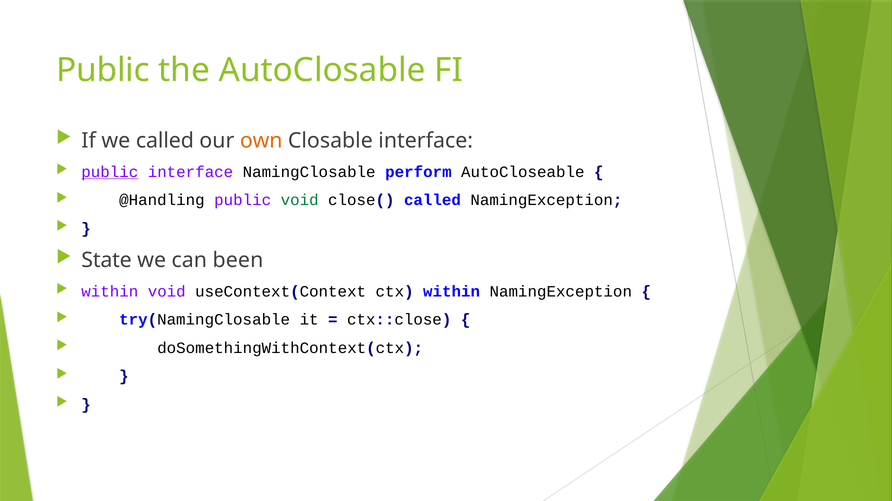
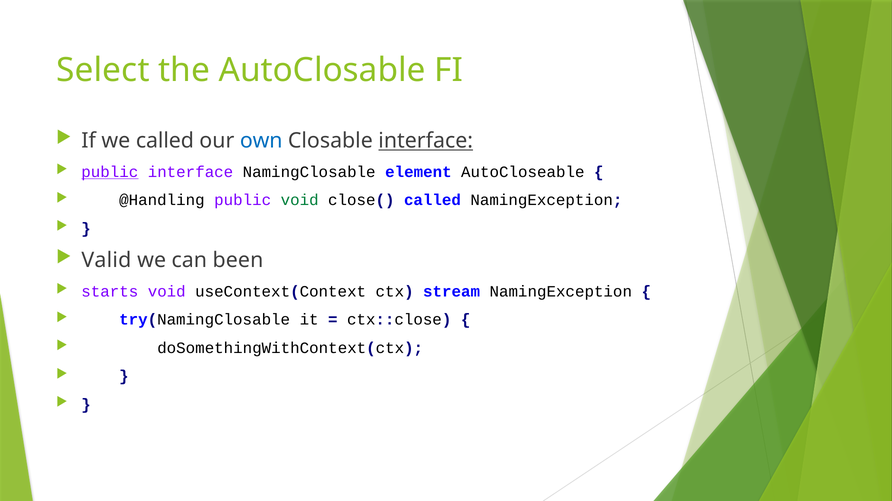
Public at (103, 70): Public -> Select
own colour: orange -> blue
interface at (426, 141) underline: none -> present
perform: perform -> element
State: State -> Valid
within at (110, 292): within -> starts
ctx within: within -> stream
